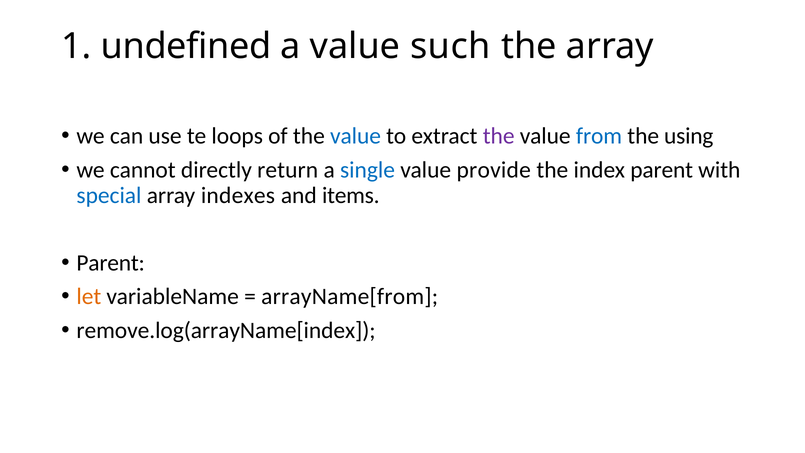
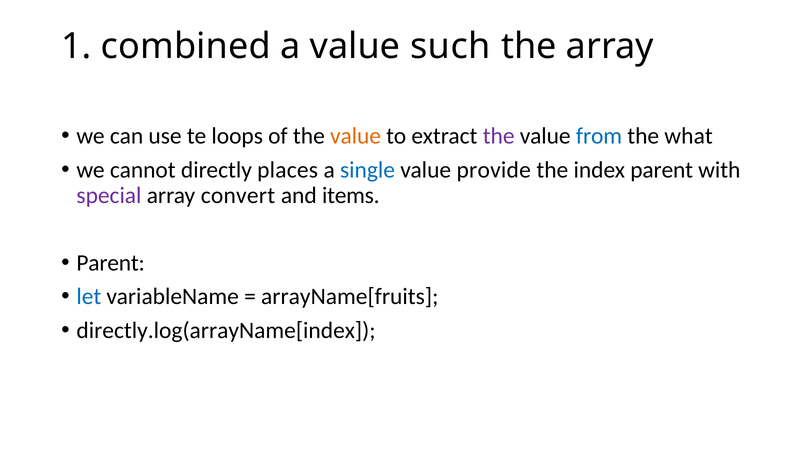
undefined: undefined -> combined
value at (356, 136) colour: blue -> orange
using: using -> what
return: return -> places
special colour: blue -> purple
indexes: indexes -> convert
let colour: orange -> blue
arrayName[from: arrayName[from -> arrayName[fruits
remove.log(arrayName[index: remove.log(arrayName[index -> directly.log(arrayName[index
